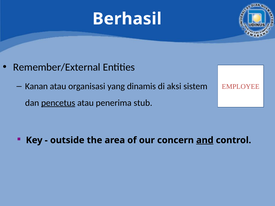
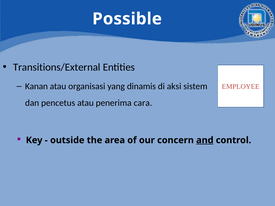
Berhasil: Berhasil -> Possible
Remember/External: Remember/External -> Transitions/External
pencetus underline: present -> none
stub: stub -> cara
